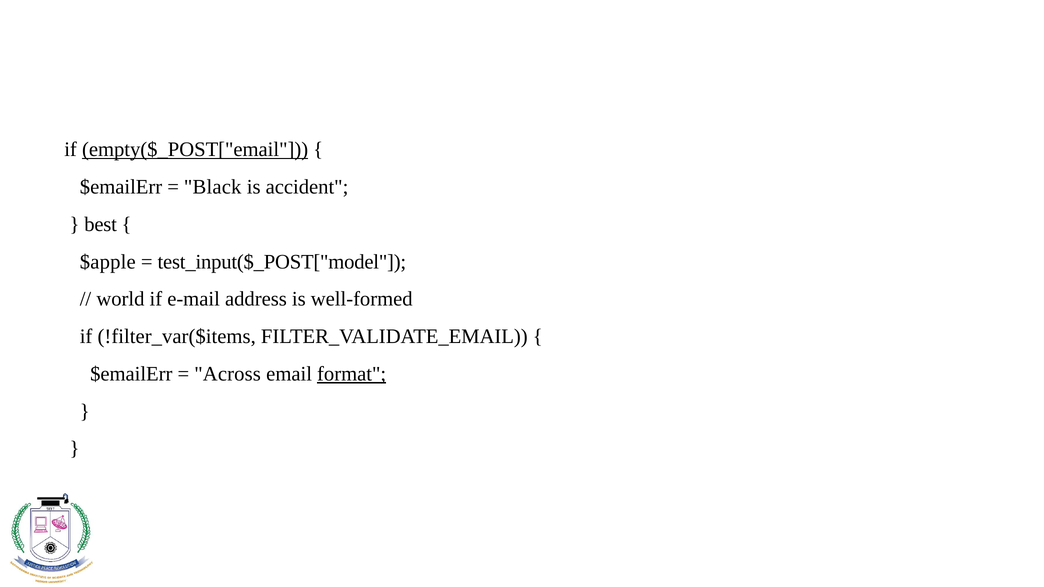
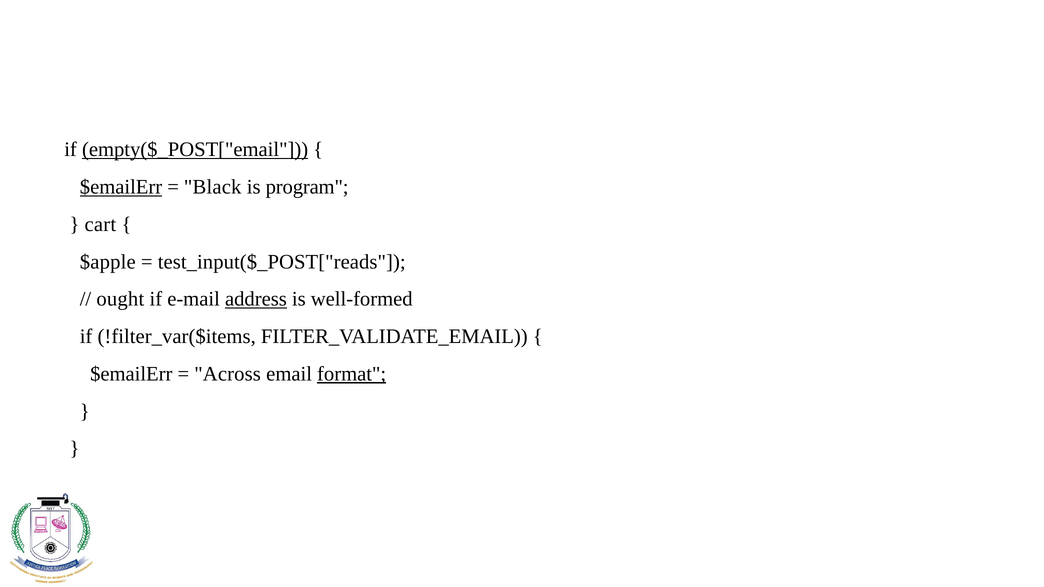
$emailErr at (121, 187) underline: none -> present
accident: accident -> program
best: best -> cart
test_input($_POST["model: test_input($_POST["model -> test_input($_POST["reads
world: world -> ought
address underline: none -> present
